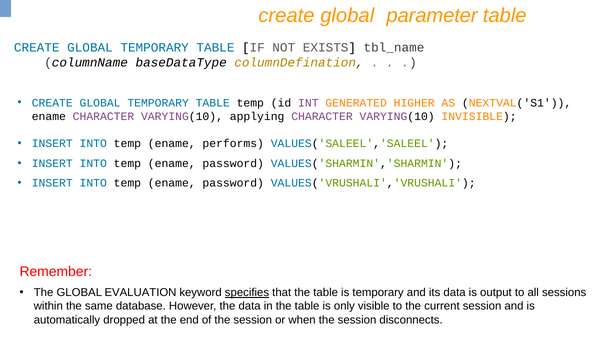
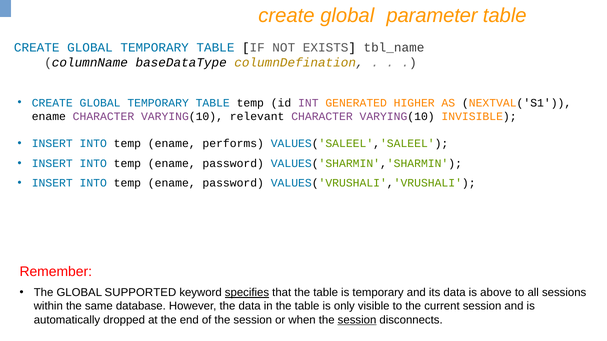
applying: applying -> relevant
EVALUATION: EVALUATION -> SUPPORTED
output: output -> above
session at (357, 320) underline: none -> present
